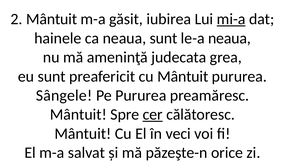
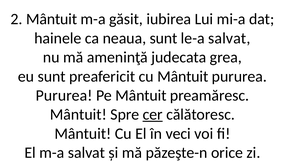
mi-a underline: present -> none
le-a neaua: neaua -> salvat
Sângele at (64, 95): Sângele -> Pururea
Pe Pururea: Pururea -> Mântuit
